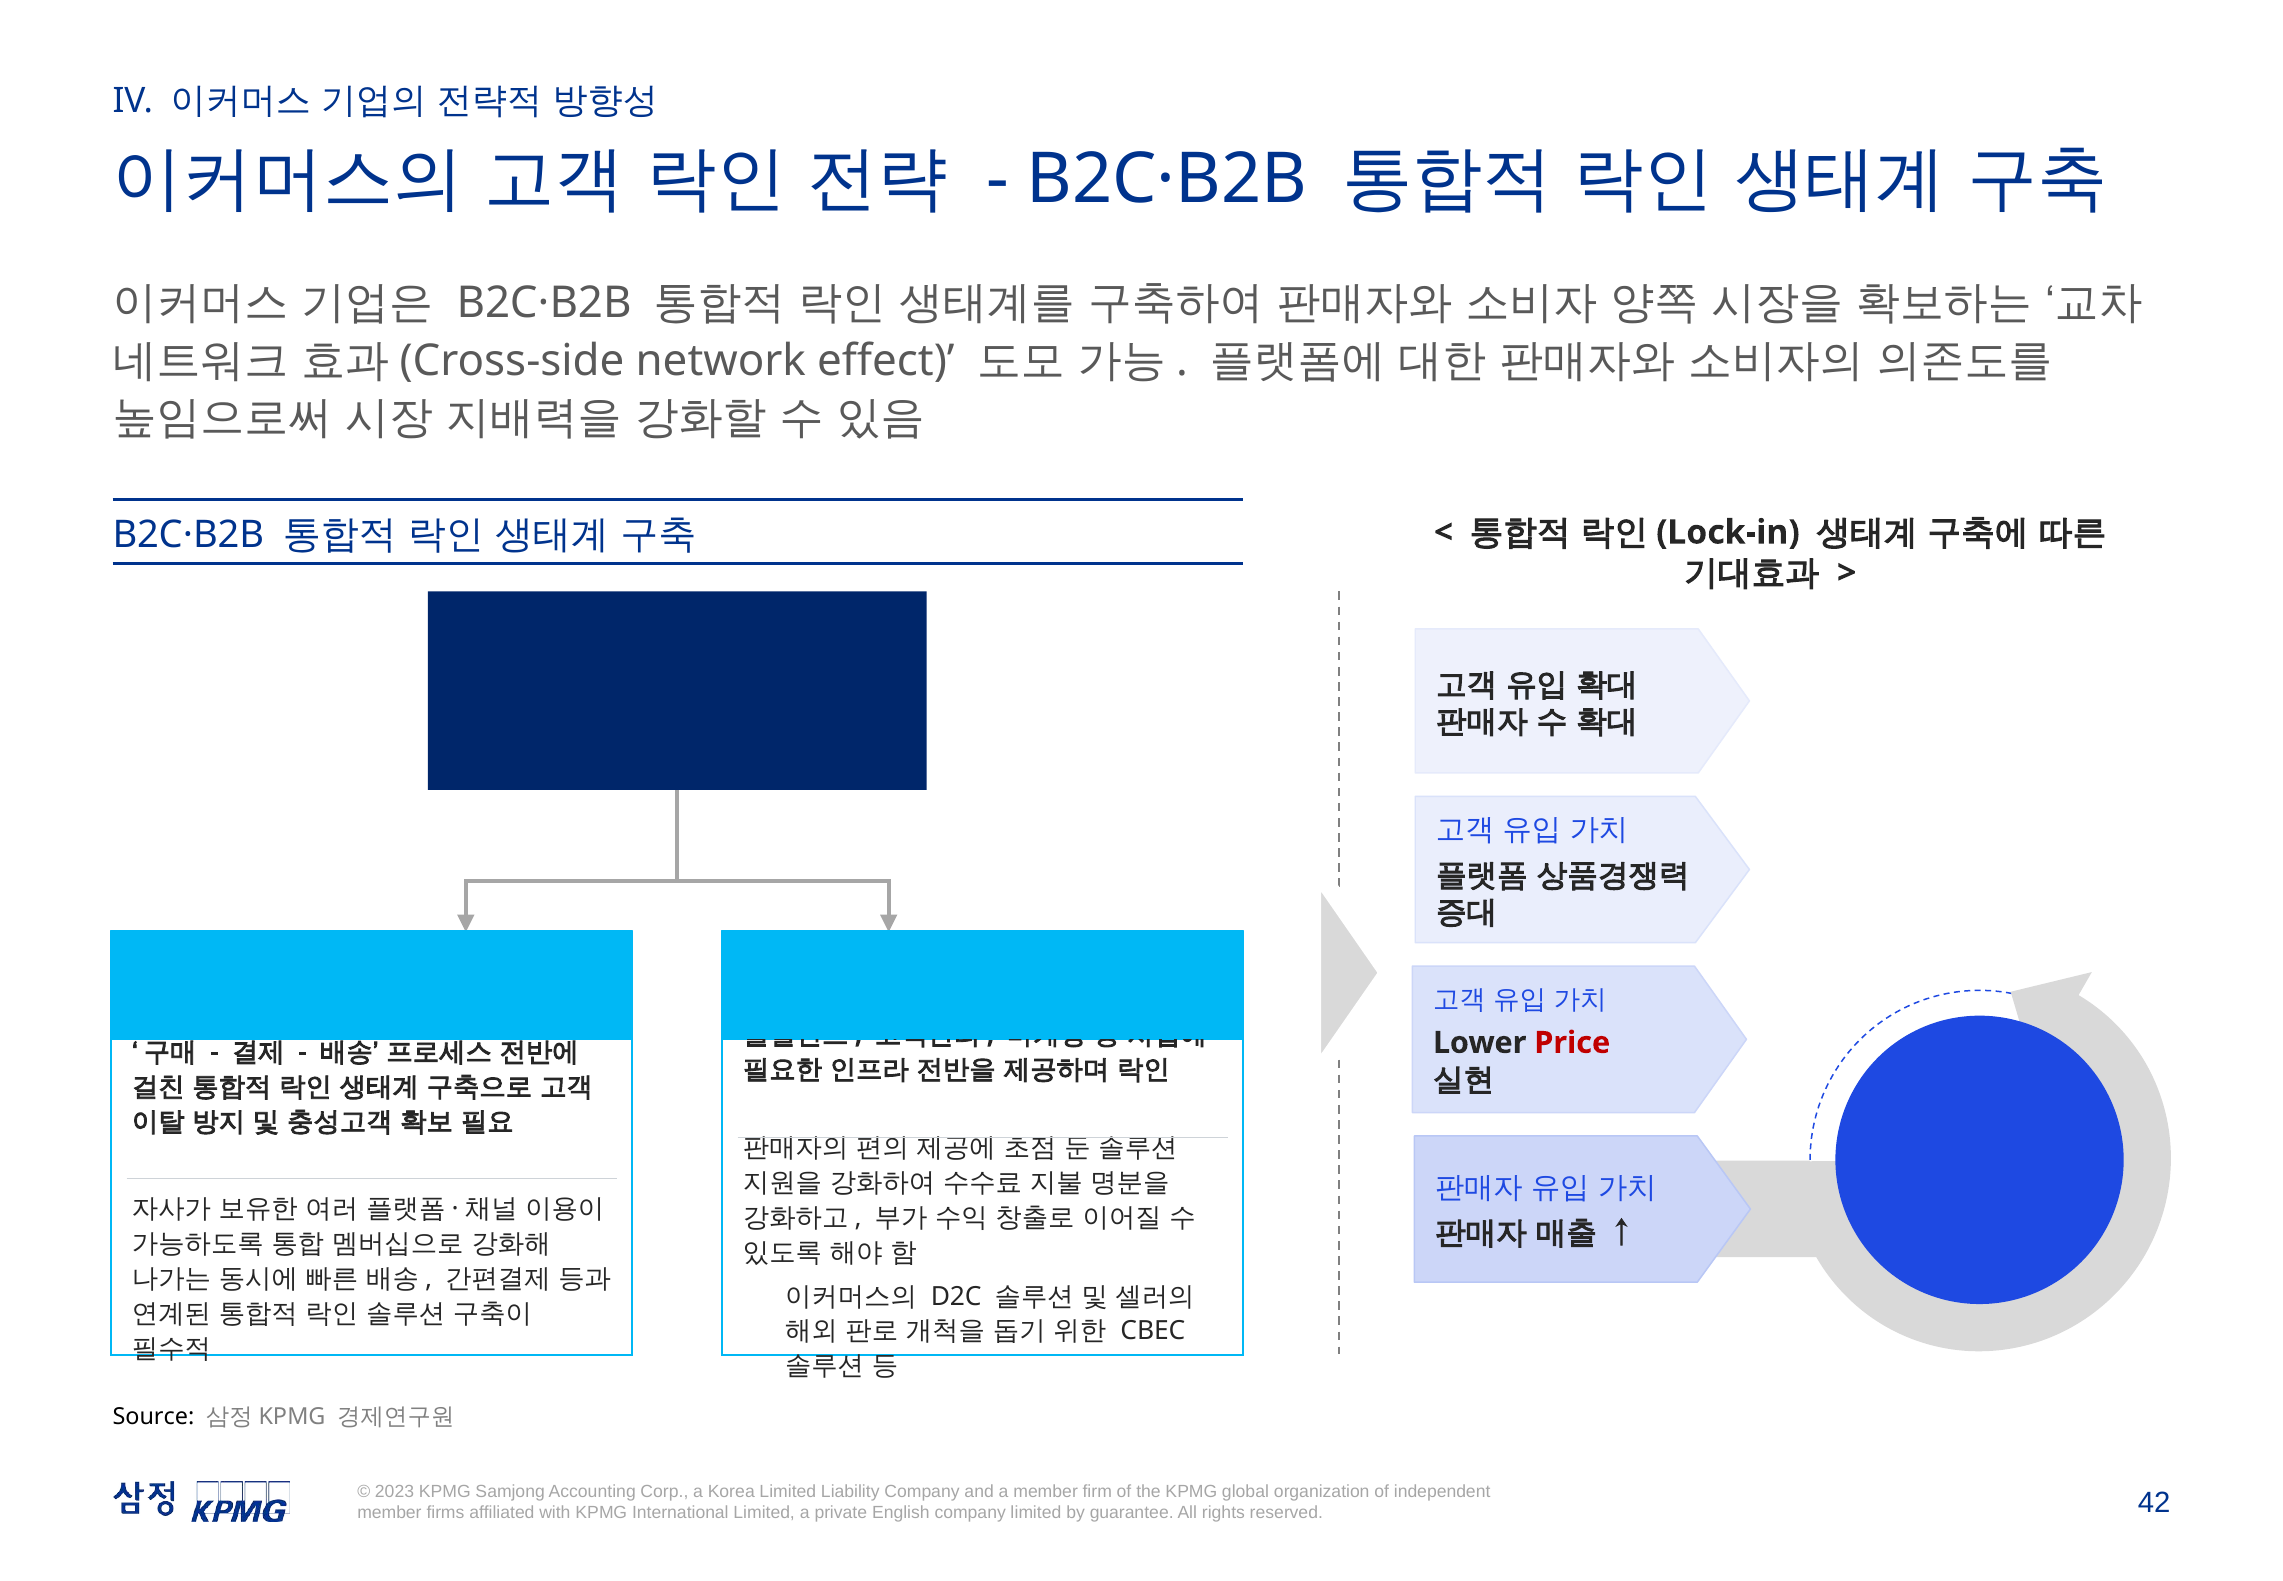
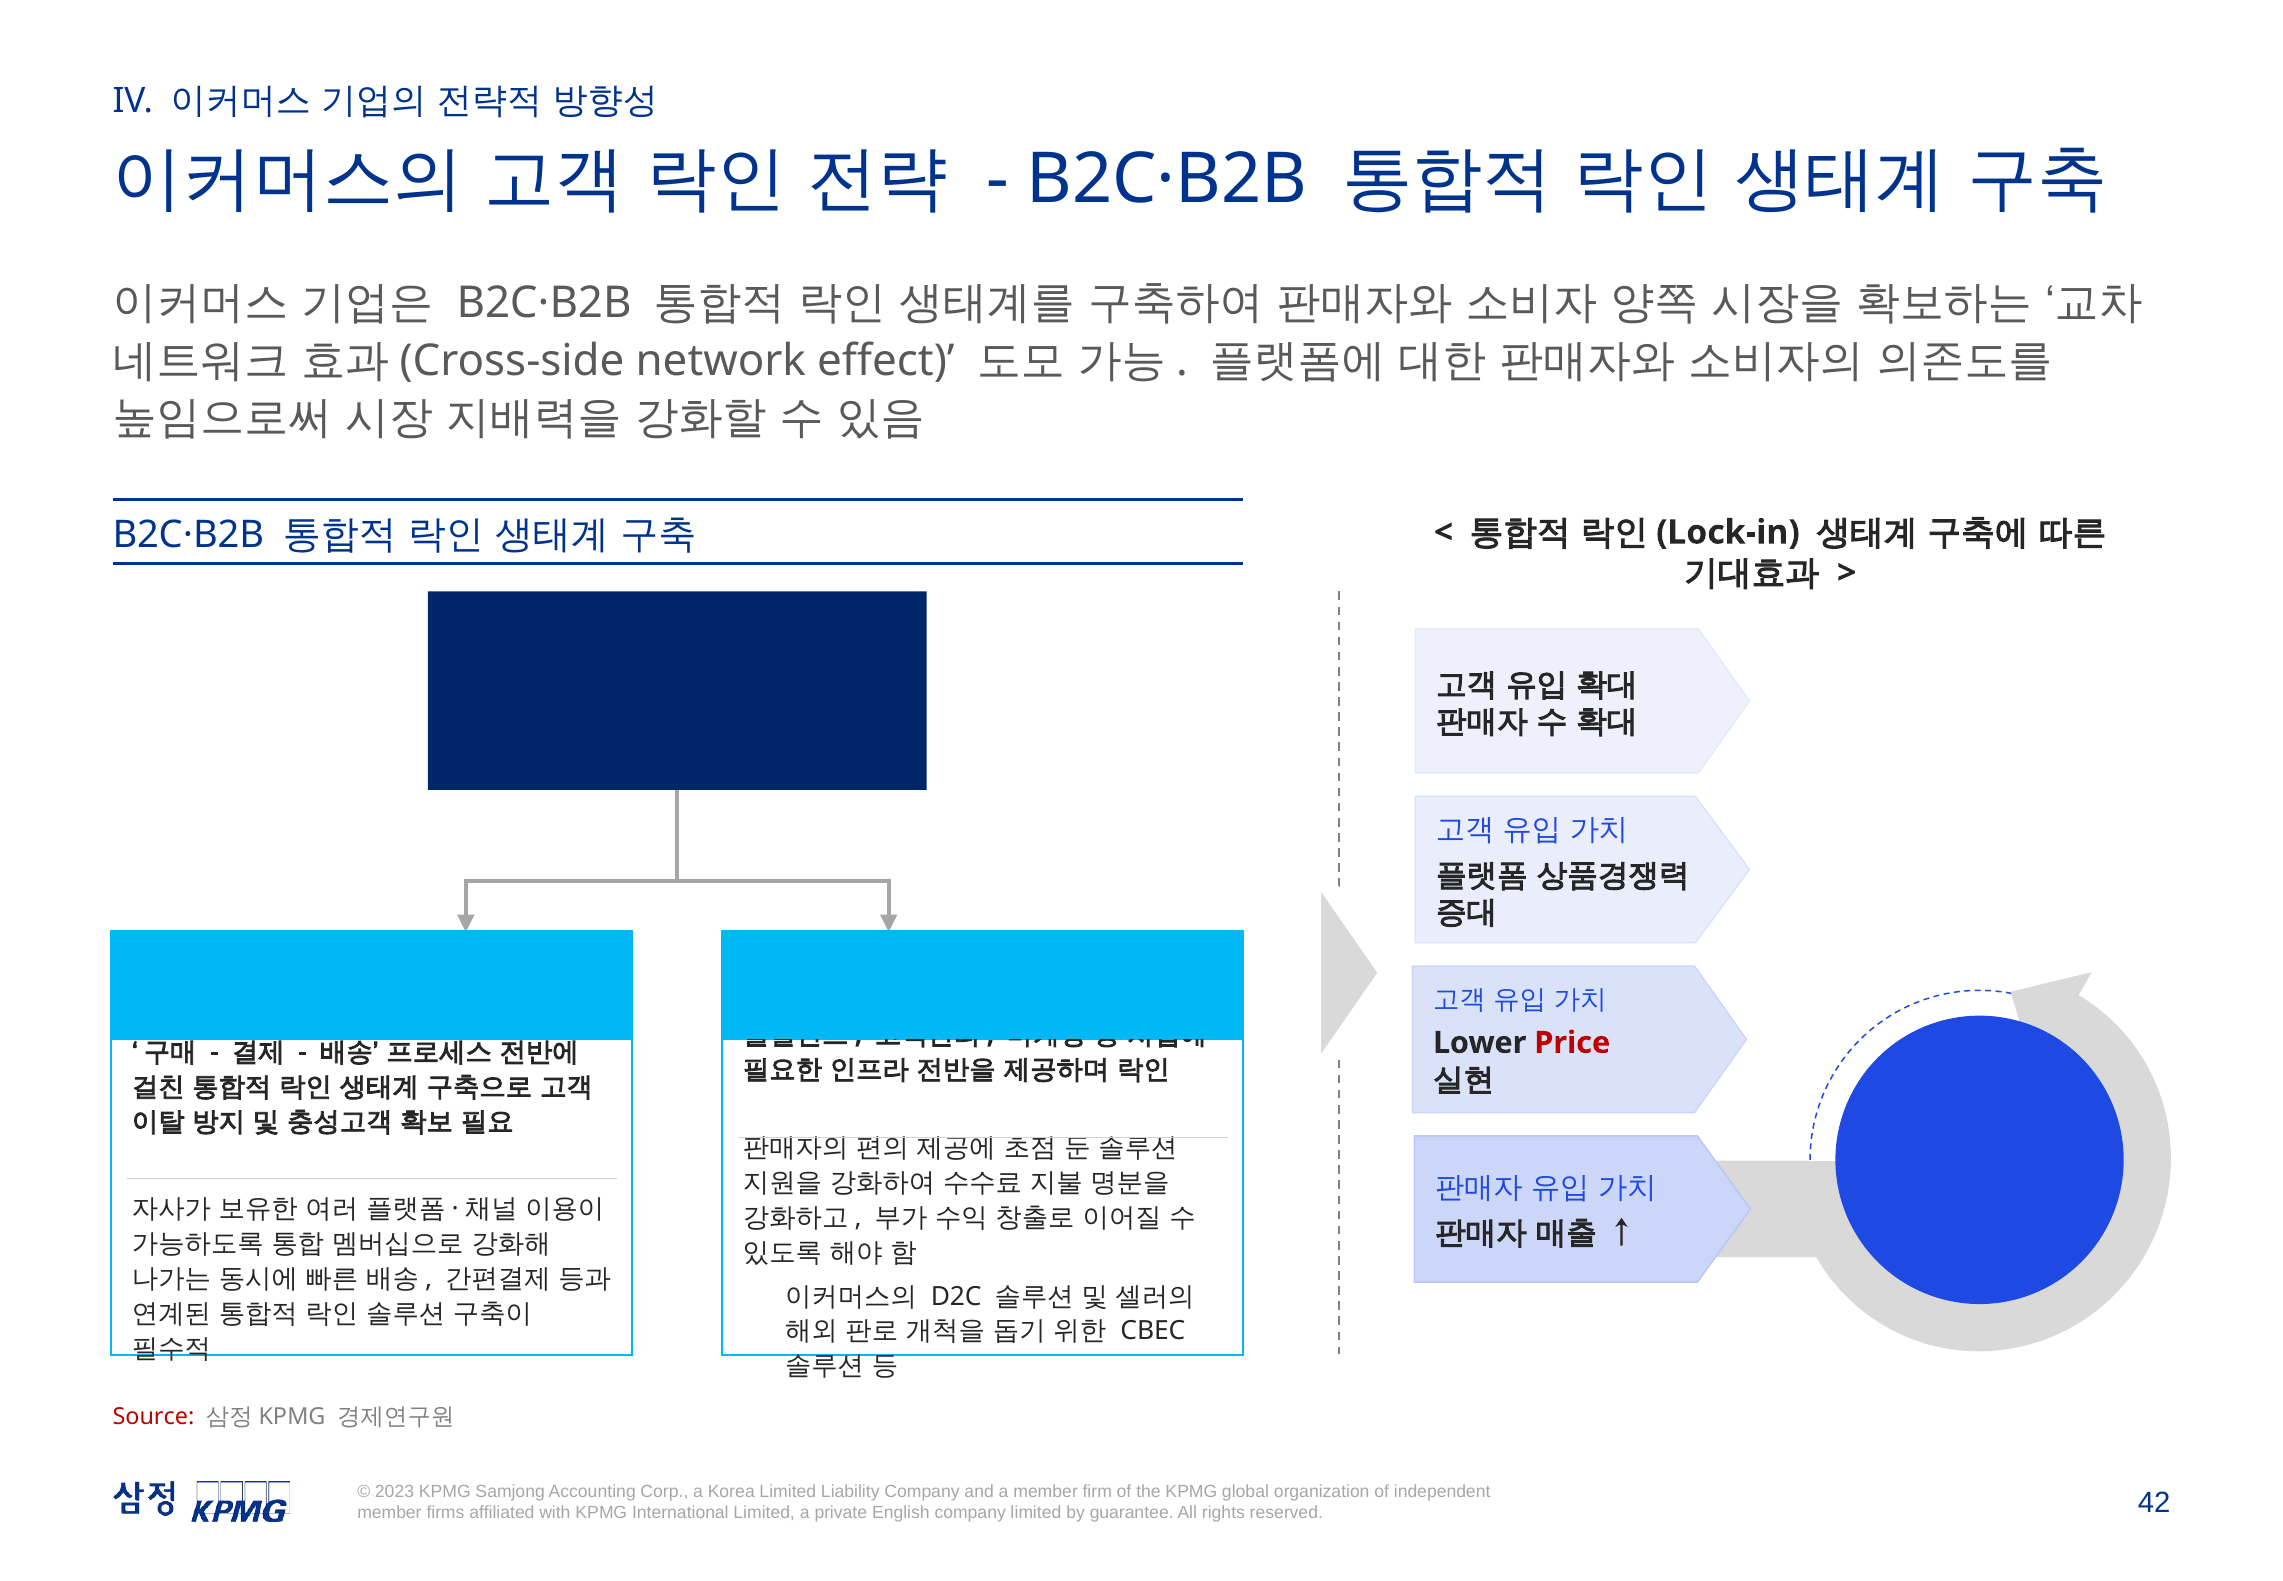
Source colour: black -> red
